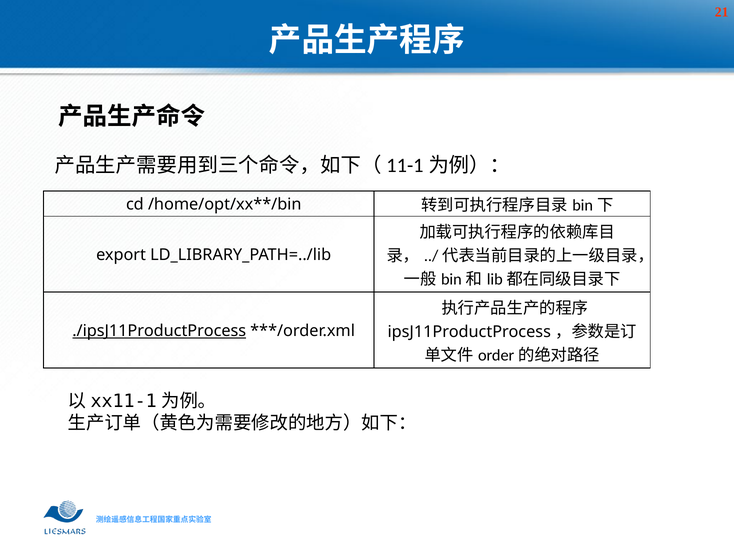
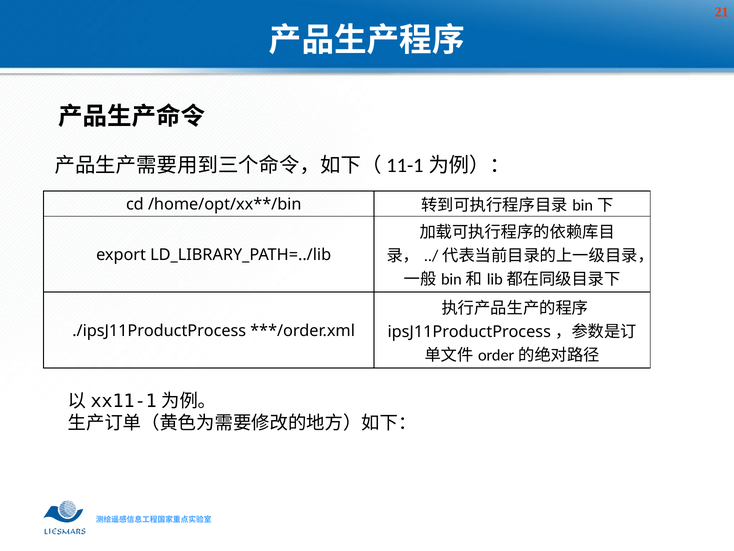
./ipsJ11ProductProcess underline: present -> none
